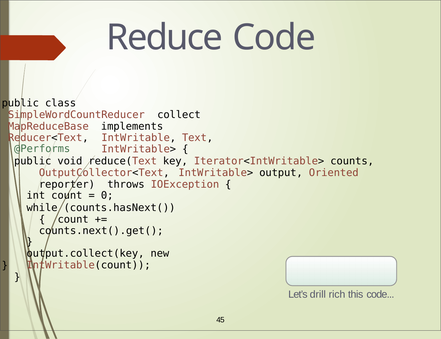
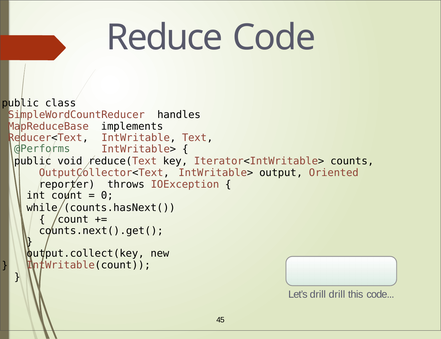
collect: collect -> handles
drill rich: rich -> drill
